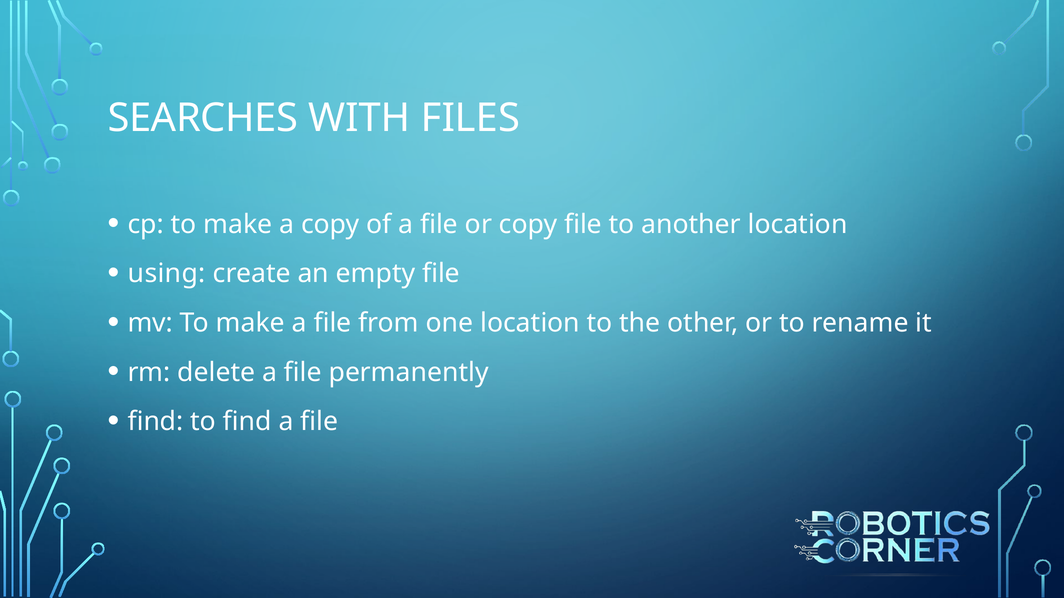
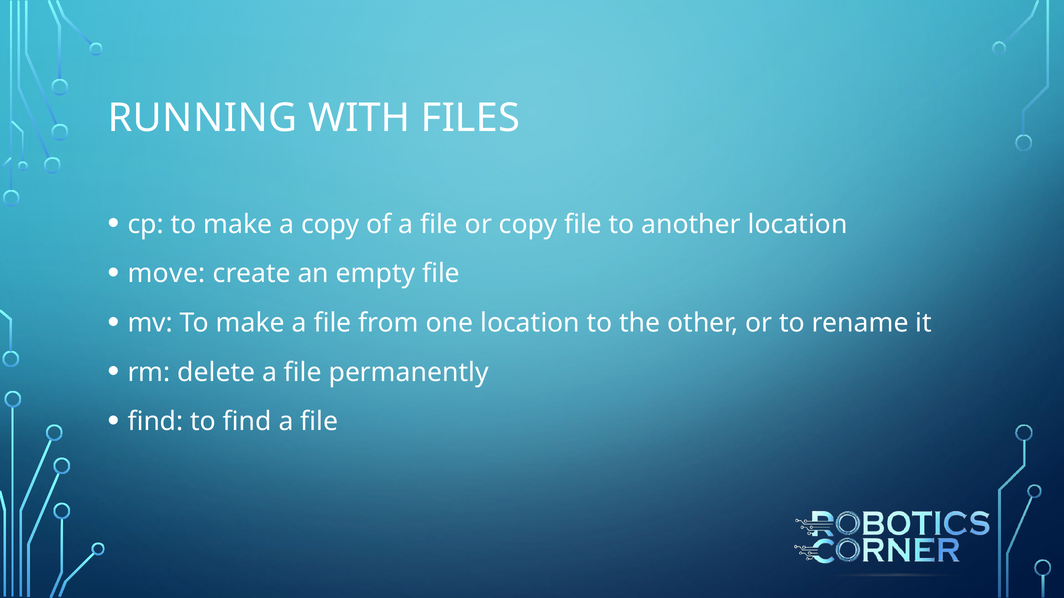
SEARCHES: SEARCHES -> RUNNING
using: using -> move
